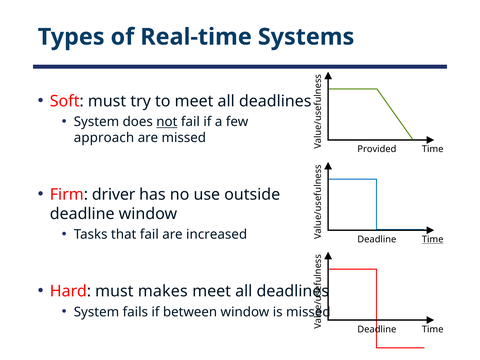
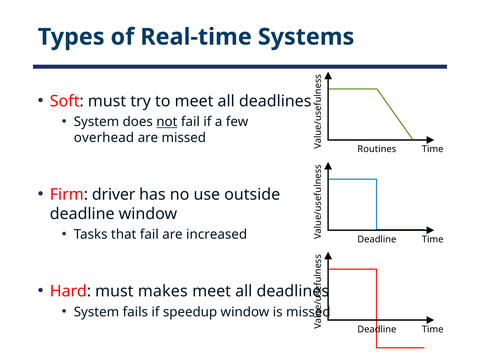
approach: approach -> overhead
Provided: Provided -> Routines
Time at (433, 239) underline: present -> none
between: between -> speedup
